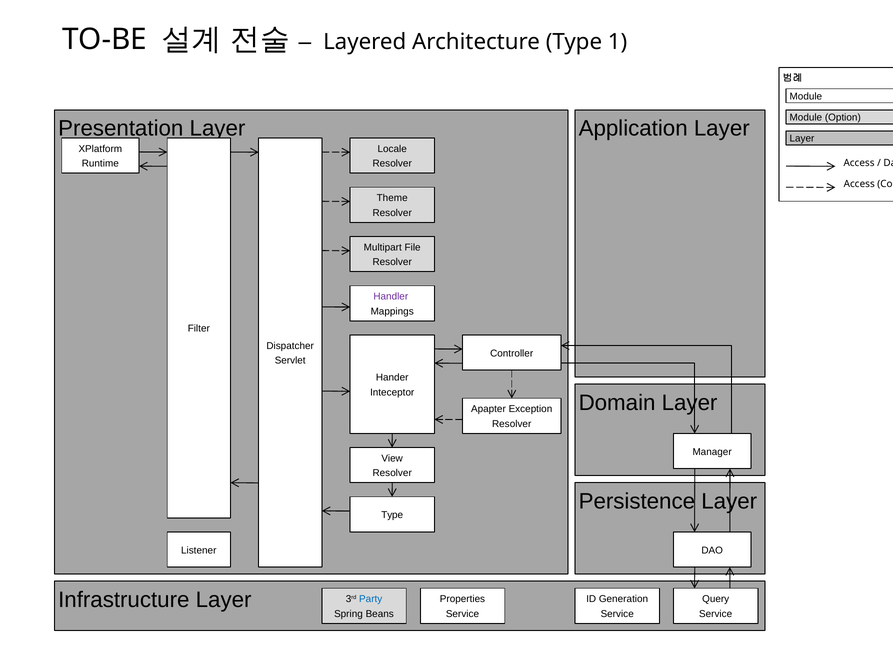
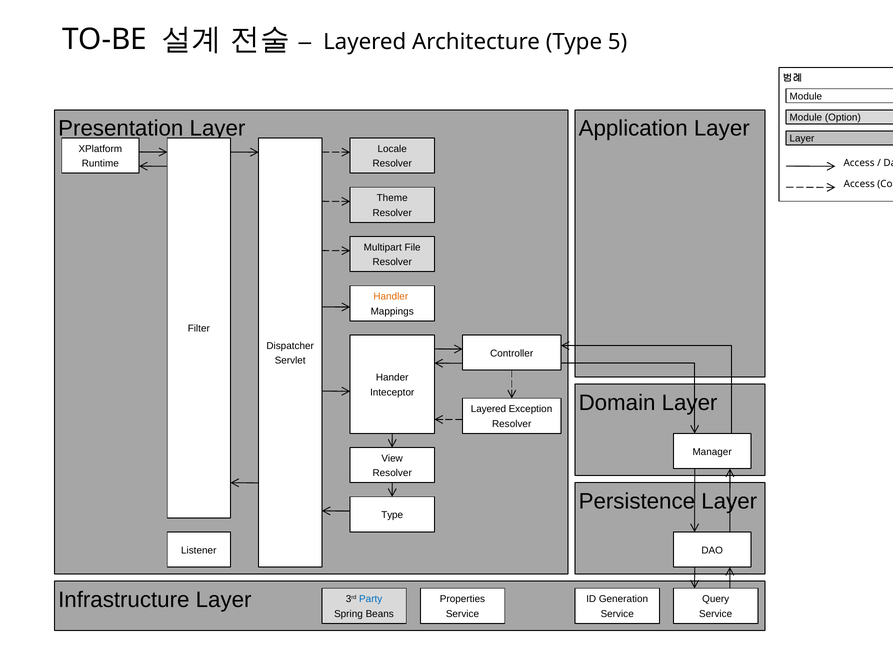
1: 1 -> 5
Handler colour: purple -> orange
Apapter at (488, 409): Apapter -> Layered
